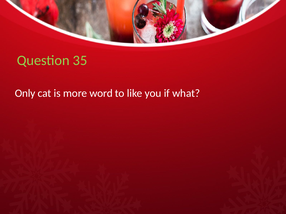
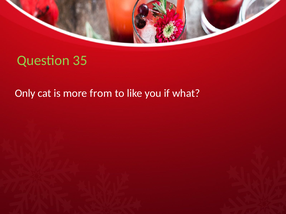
word: word -> from
